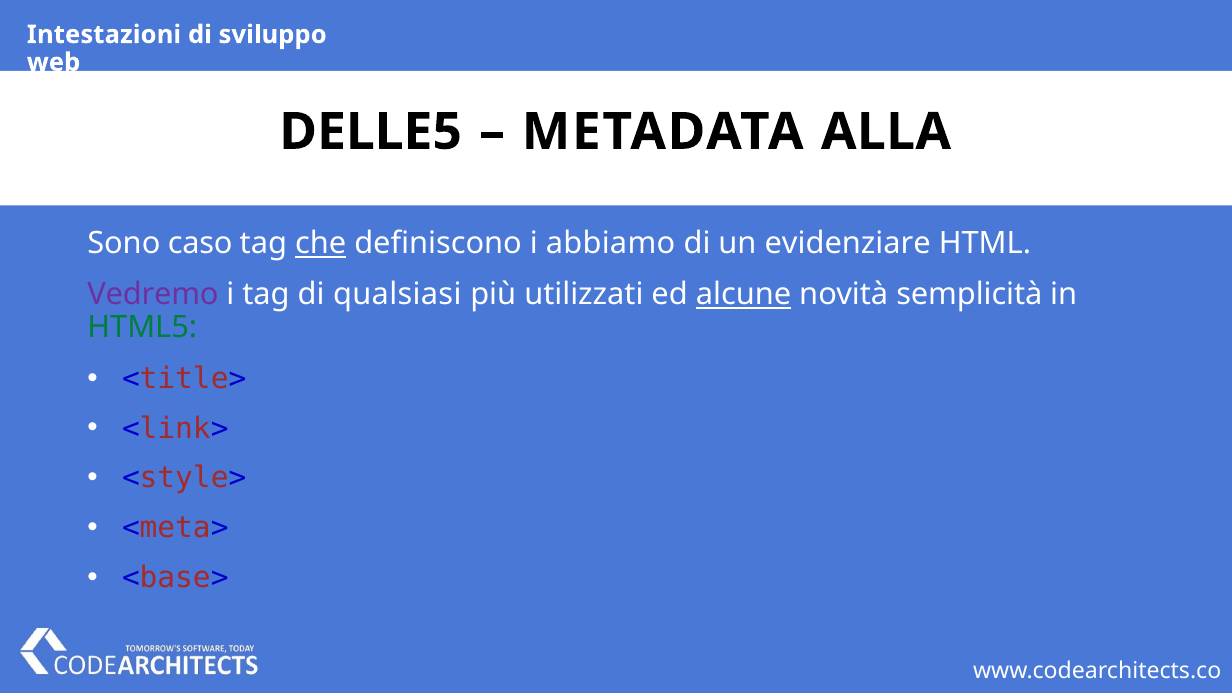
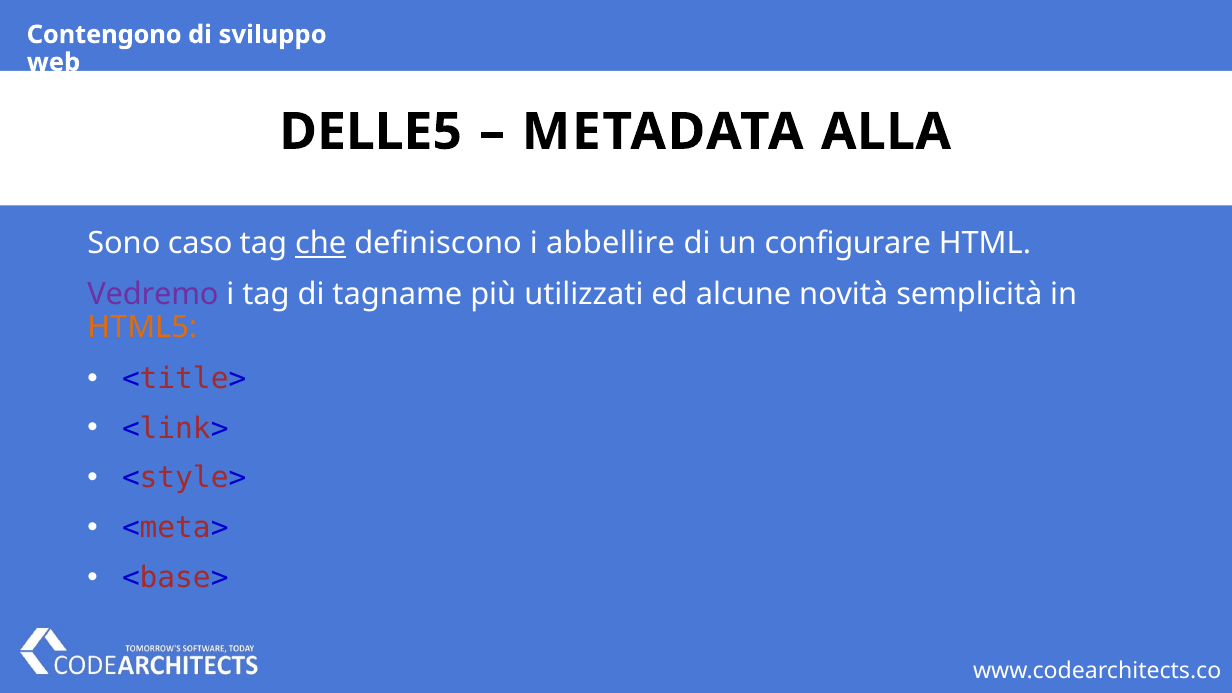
Intestazioni: Intestazioni -> Contengono
abbiamo: abbiamo -> abbellire
evidenziare: evidenziare -> configurare
qualsiasi: qualsiasi -> tagname
alcune underline: present -> none
HTML5 colour: green -> orange
